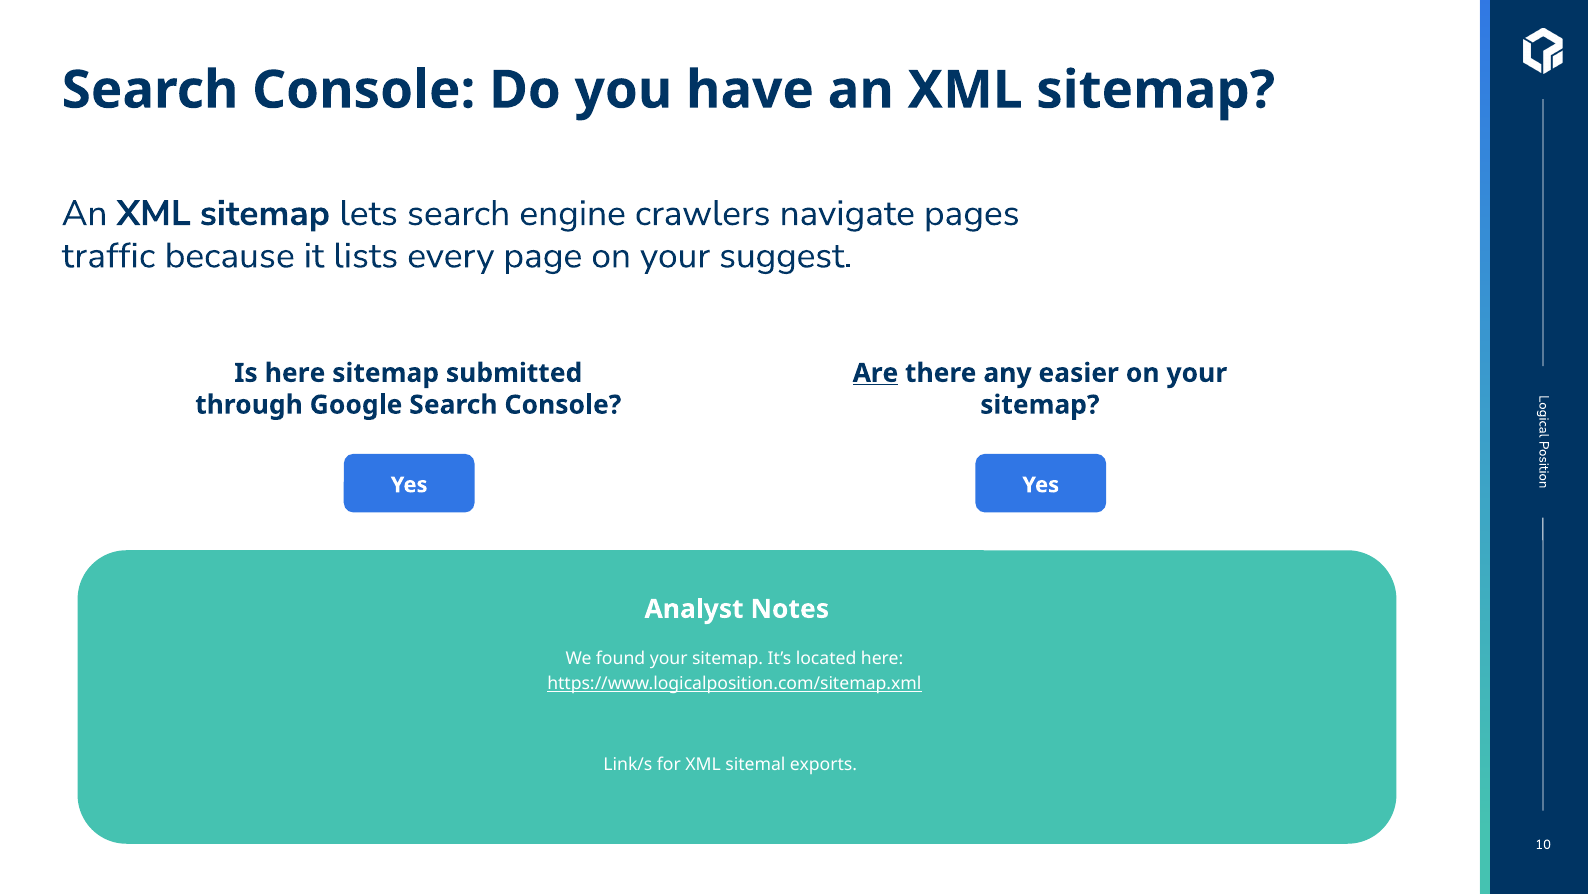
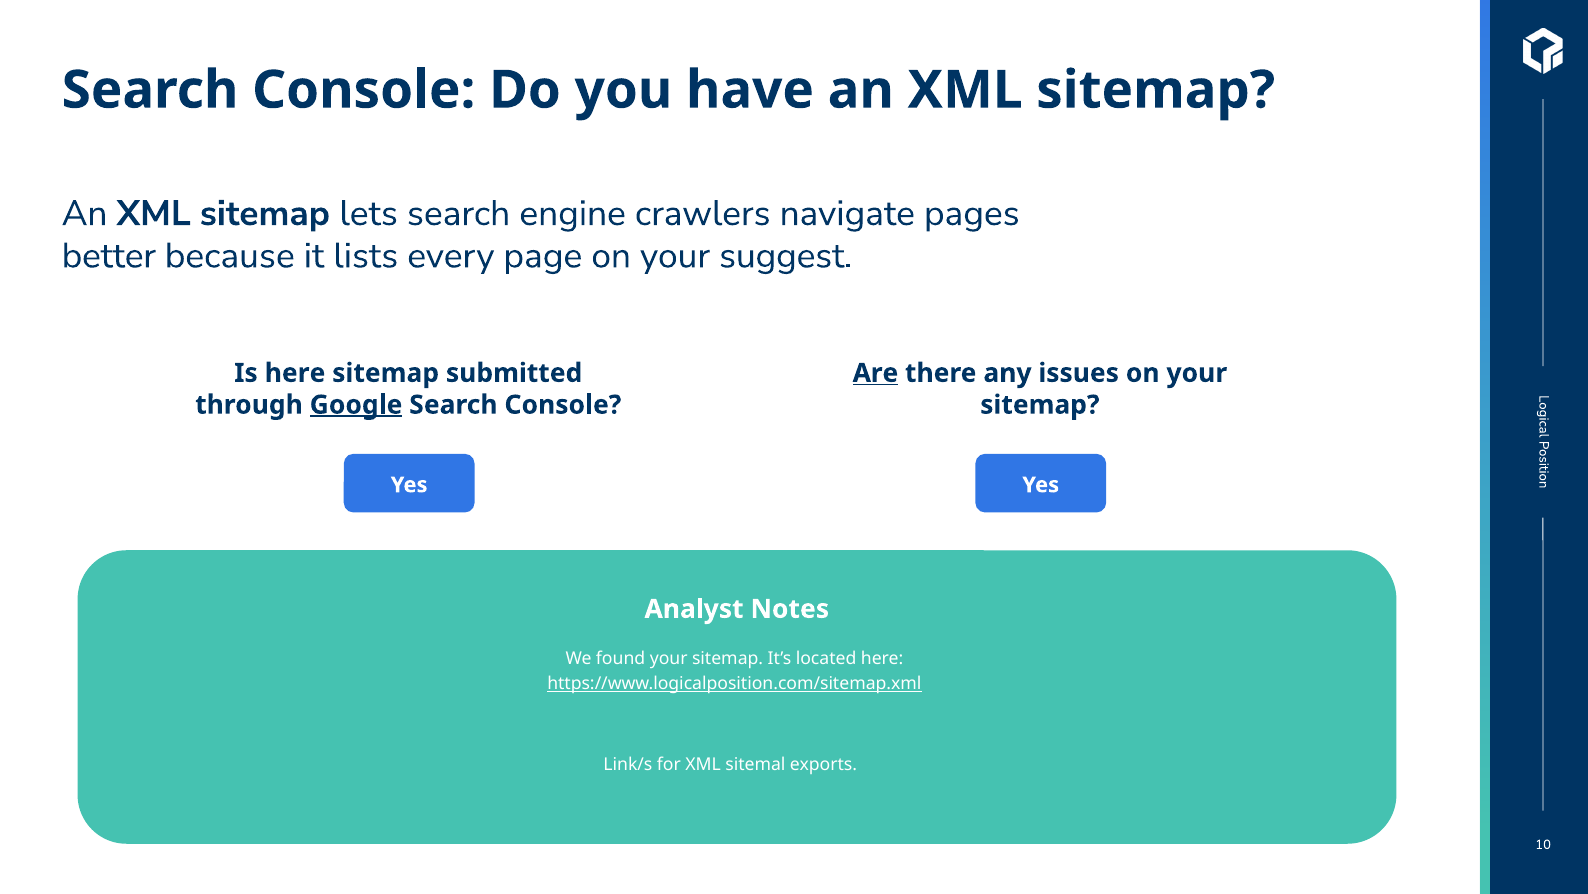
traffic: traffic -> better
easier: easier -> issues
Google underline: none -> present
